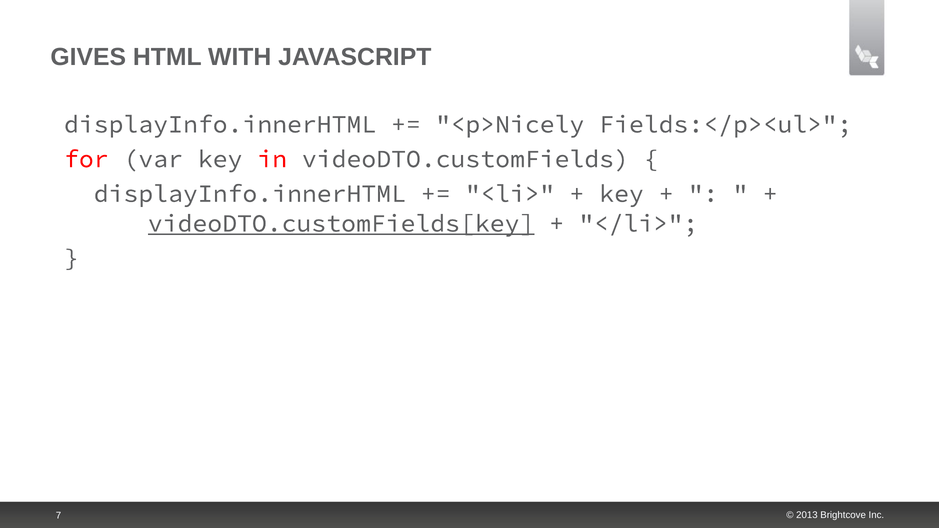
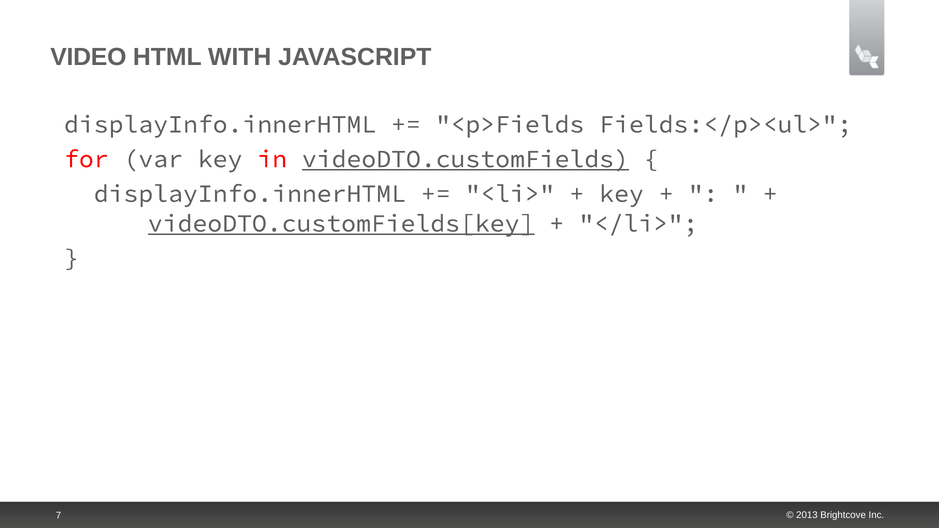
GIVES: GIVES -> VIDEO
<p>Nicely: <p>Nicely -> <p>Fields
videoDTO.customFields underline: none -> present
